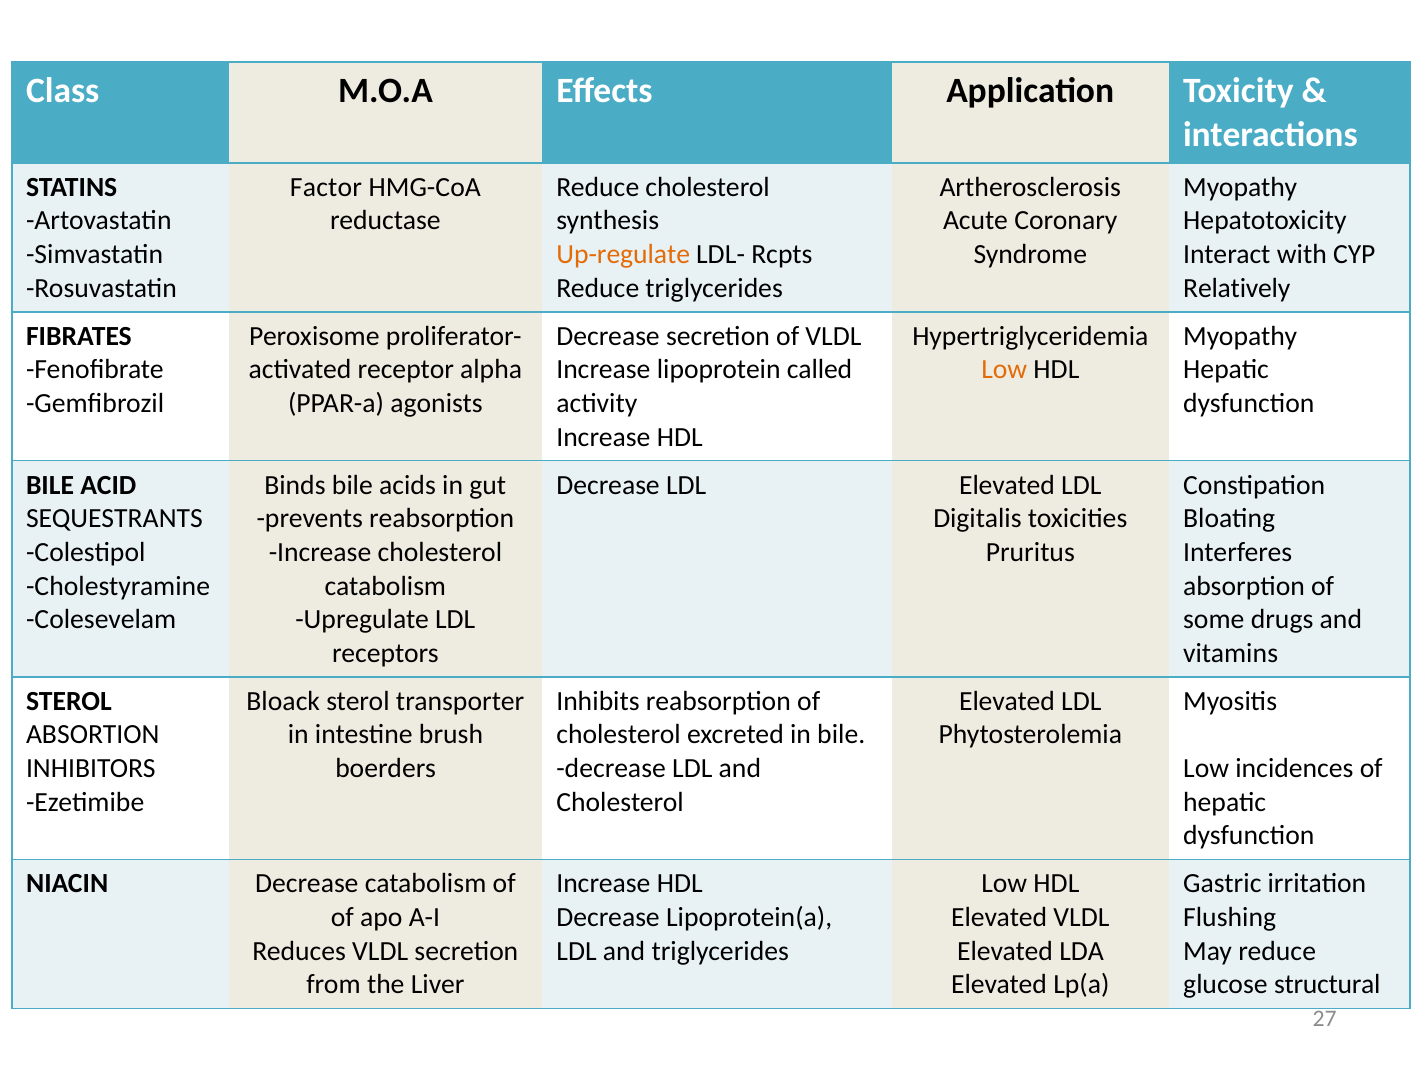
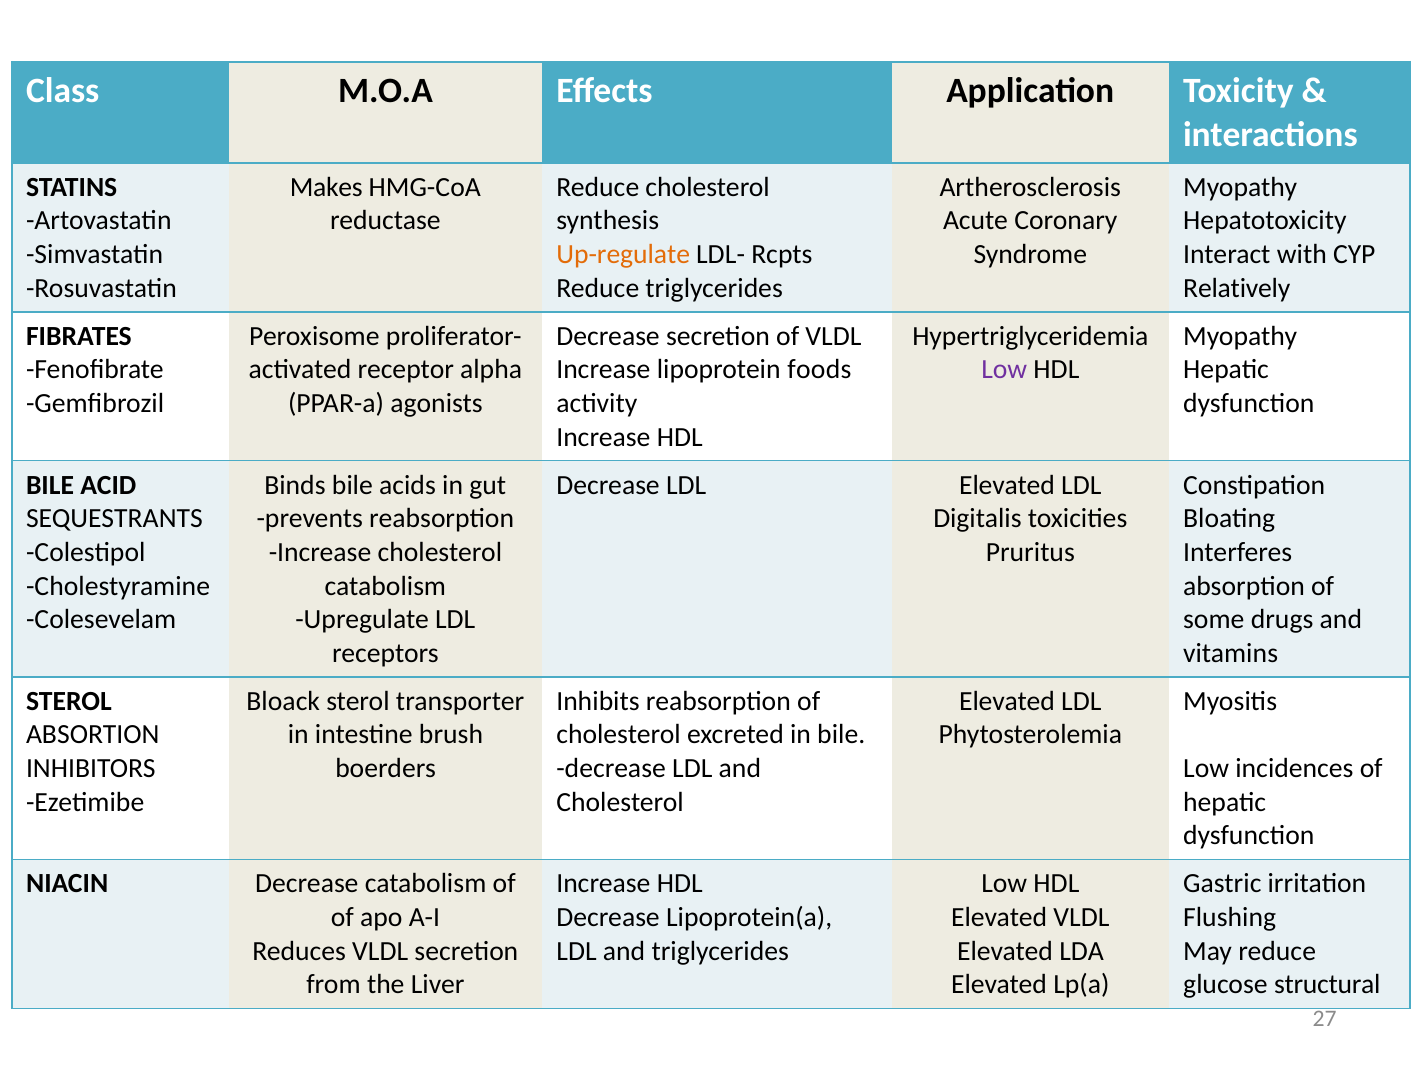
Factor: Factor -> Makes
called: called -> foods
Low at (1004, 369) colour: orange -> purple
